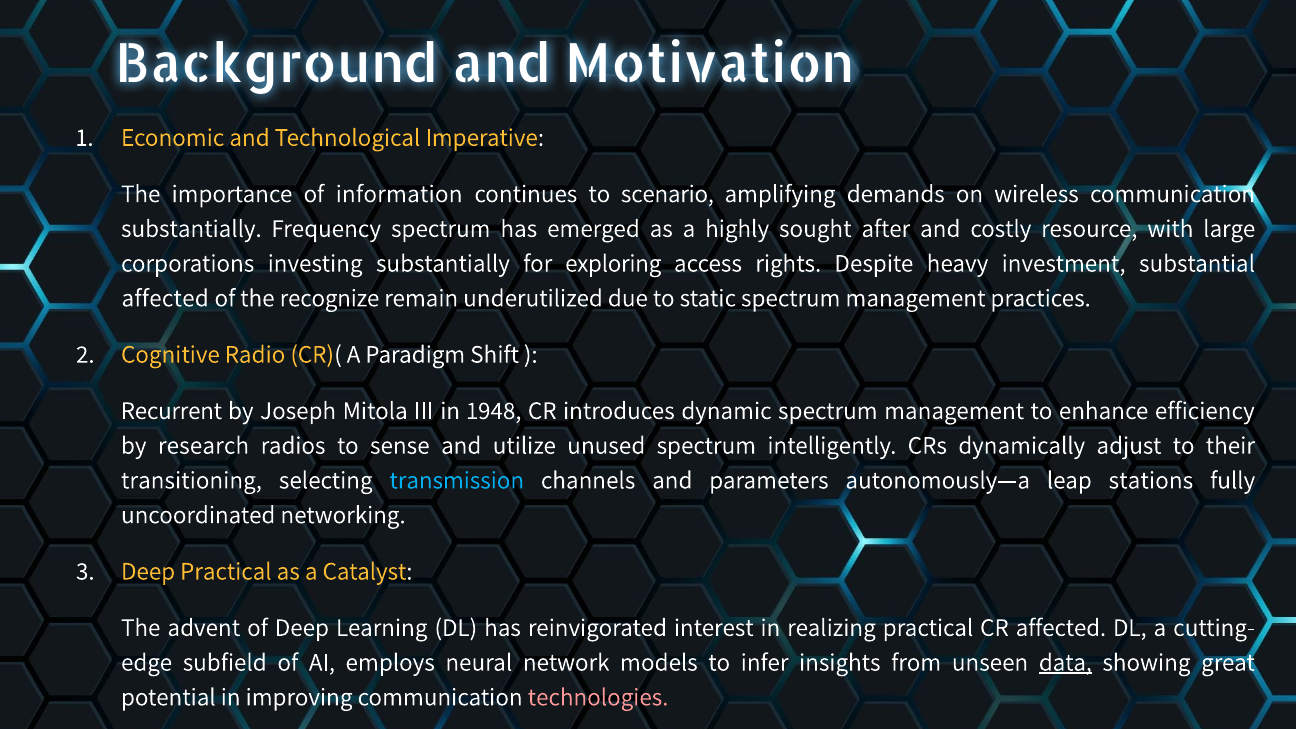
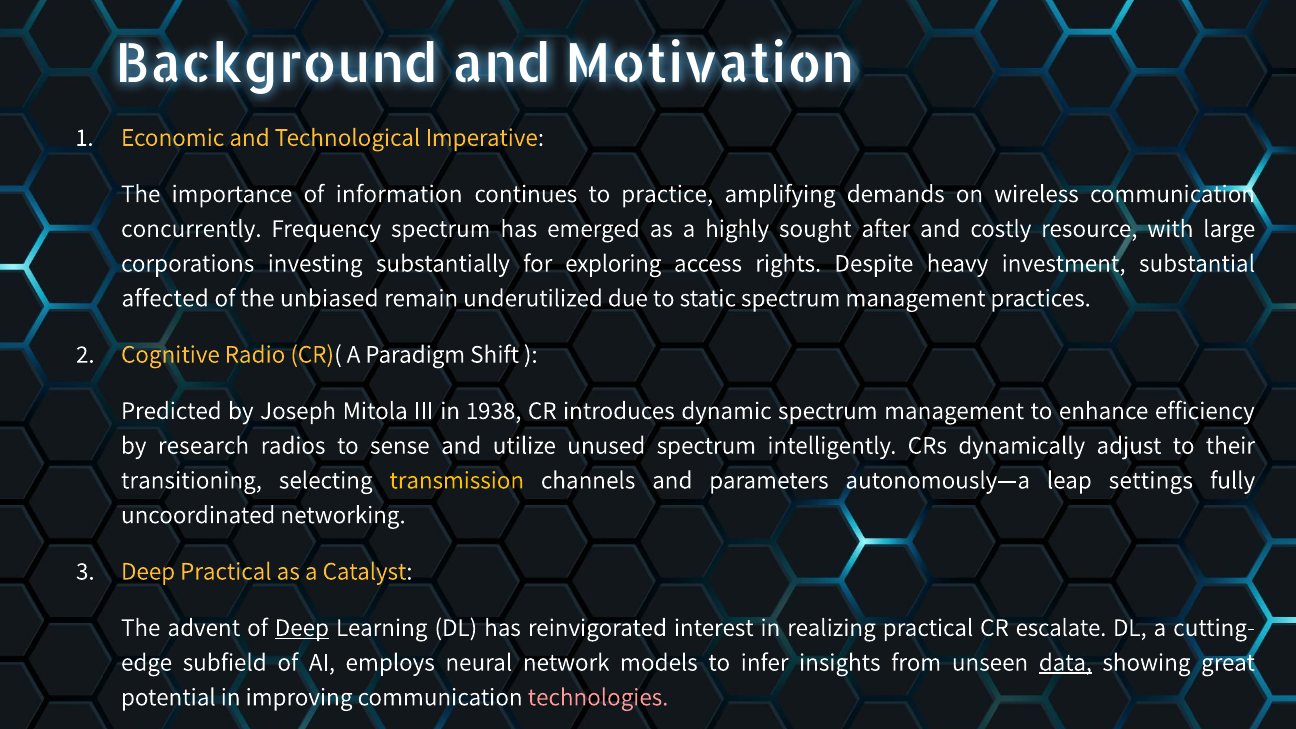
scenario: scenario -> practice
substantially at (191, 229): substantially -> concurrently
recognize: recognize -> unbiased
Recurrent: Recurrent -> Predicted
1948: 1948 -> 1938
transmission colour: light blue -> yellow
stations: stations -> settings
Deep at (302, 628) underline: none -> present
CR affected: affected -> escalate
